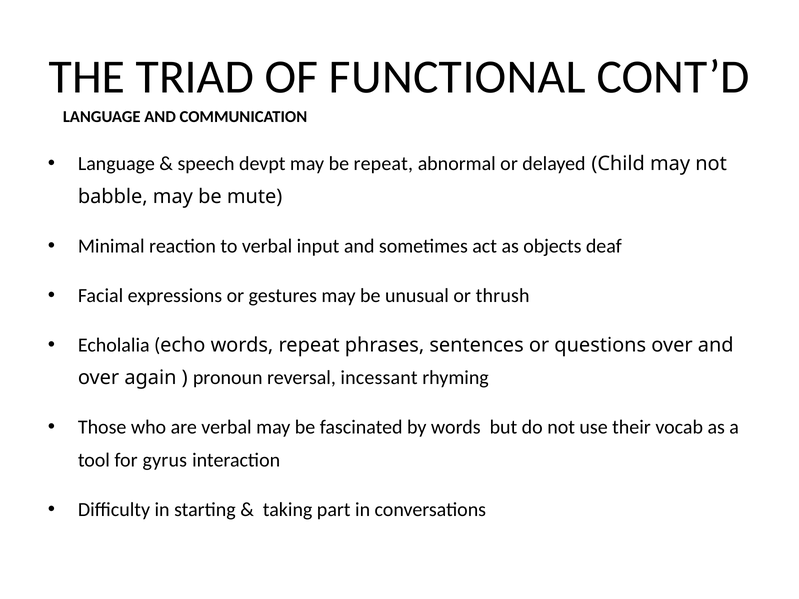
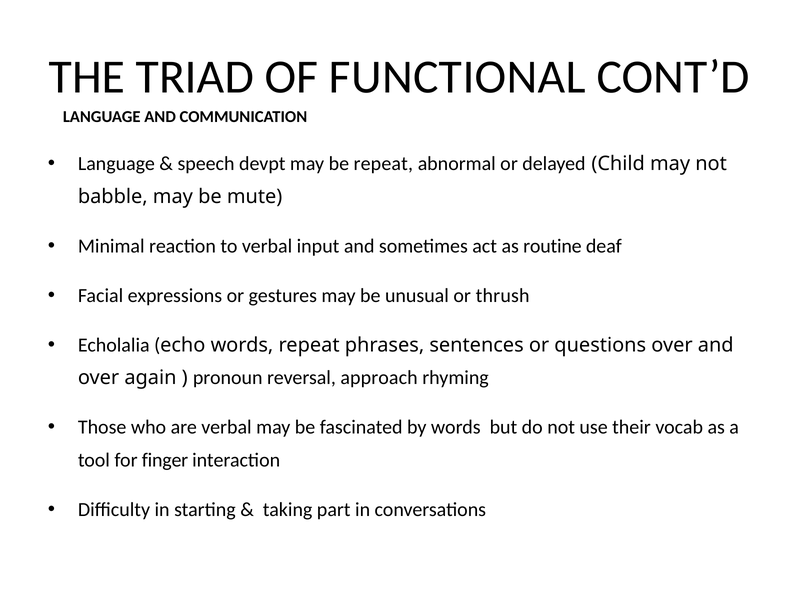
objects: objects -> routine
incessant: incessant -> approach
gyrus: gyrus -> finger
